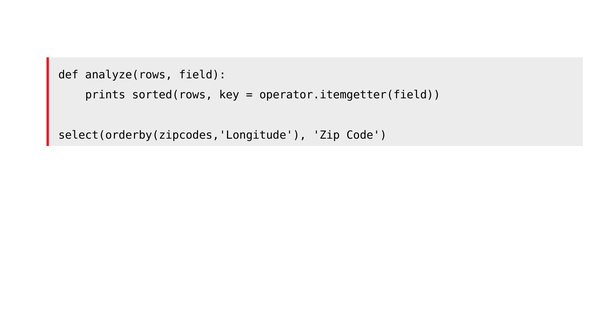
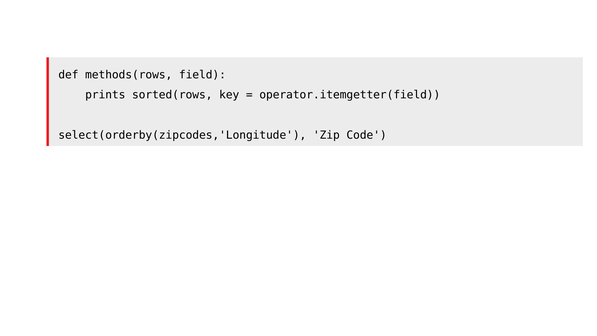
analyze(rows: analyze(rows -> methods(rows
